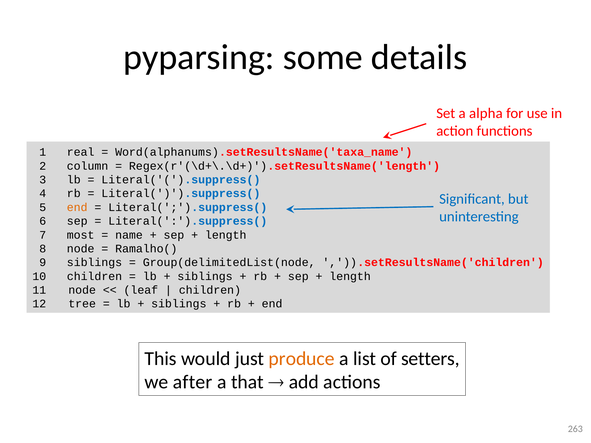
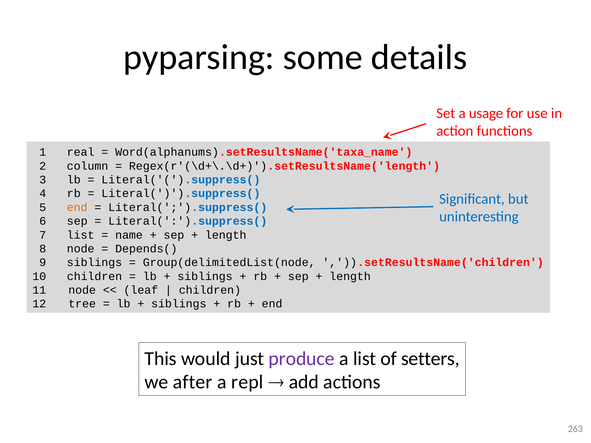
alpha: alpha -> usage
7 most: most -> list
Ramalho(: Ramalho( -> Depends(
produce colour: orange -> purple
that: that -> repl
